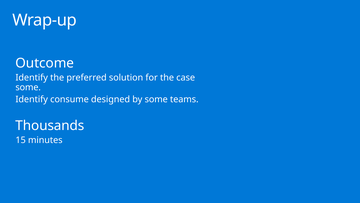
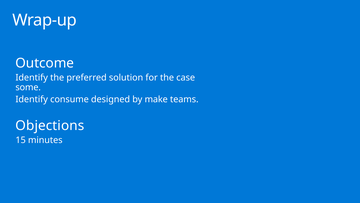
by some: some -> make
Thousands: Thousands -> Objections
